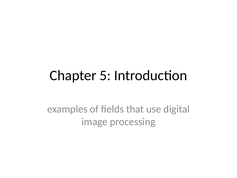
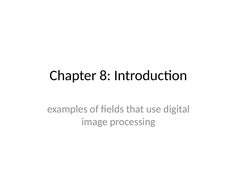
5: 5 -> 8
